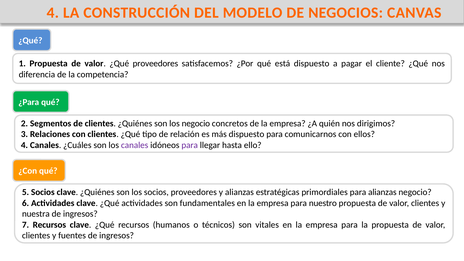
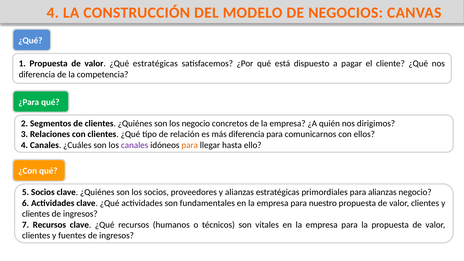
¿Qué proveedores: proveedores -> estratégicas
más dispuesto: dispuesto -> diferencia
para at (190, 145) colour: purple -> orange
nuestra at (36, 214): nuestra -> clientes
